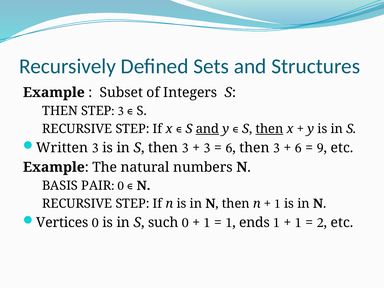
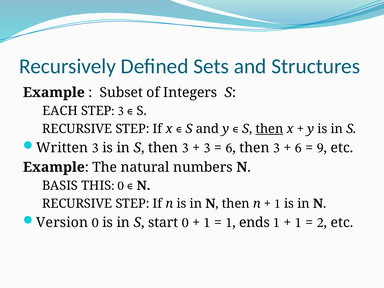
THEN at (60, 111): THEN -> EACH
and at (207, 129) underline: present -> none
PAIR: PAIR -> THIS
Vertices: Vertices -> Version
such: such -> start
